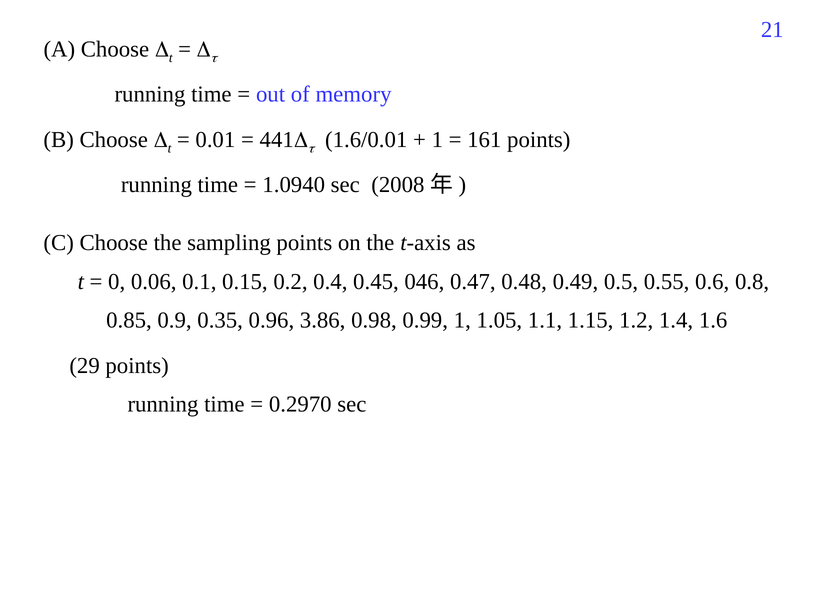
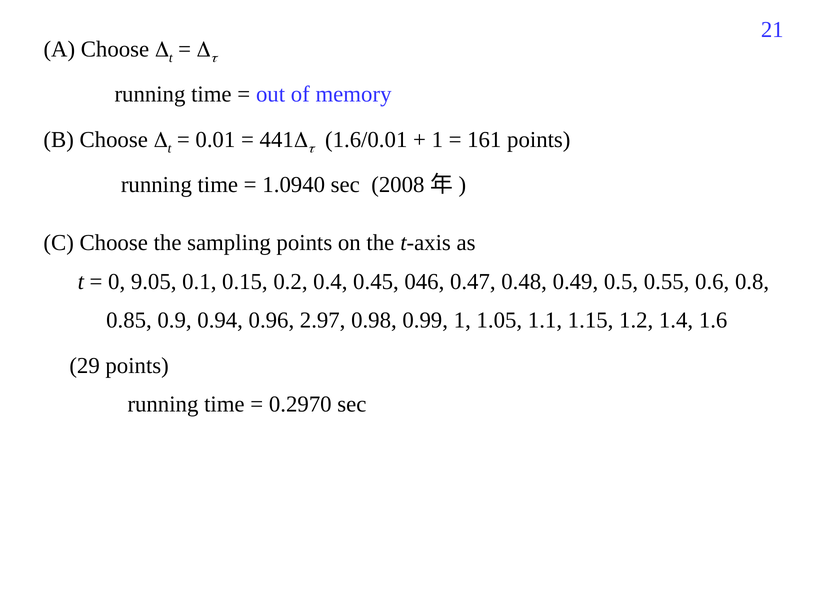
0.06: 0.06 -> 9.05
0.35: 0.35 -> 0.94
3.86: 3.86 -> 2.97
